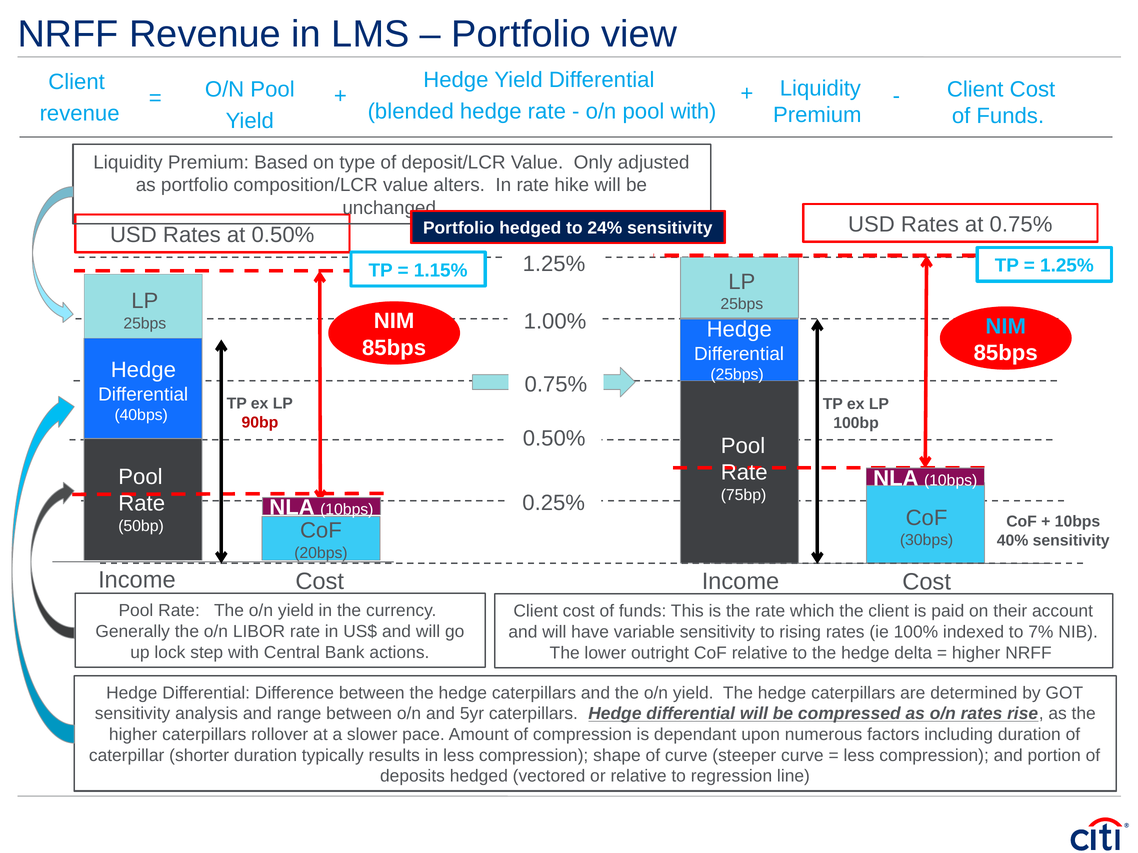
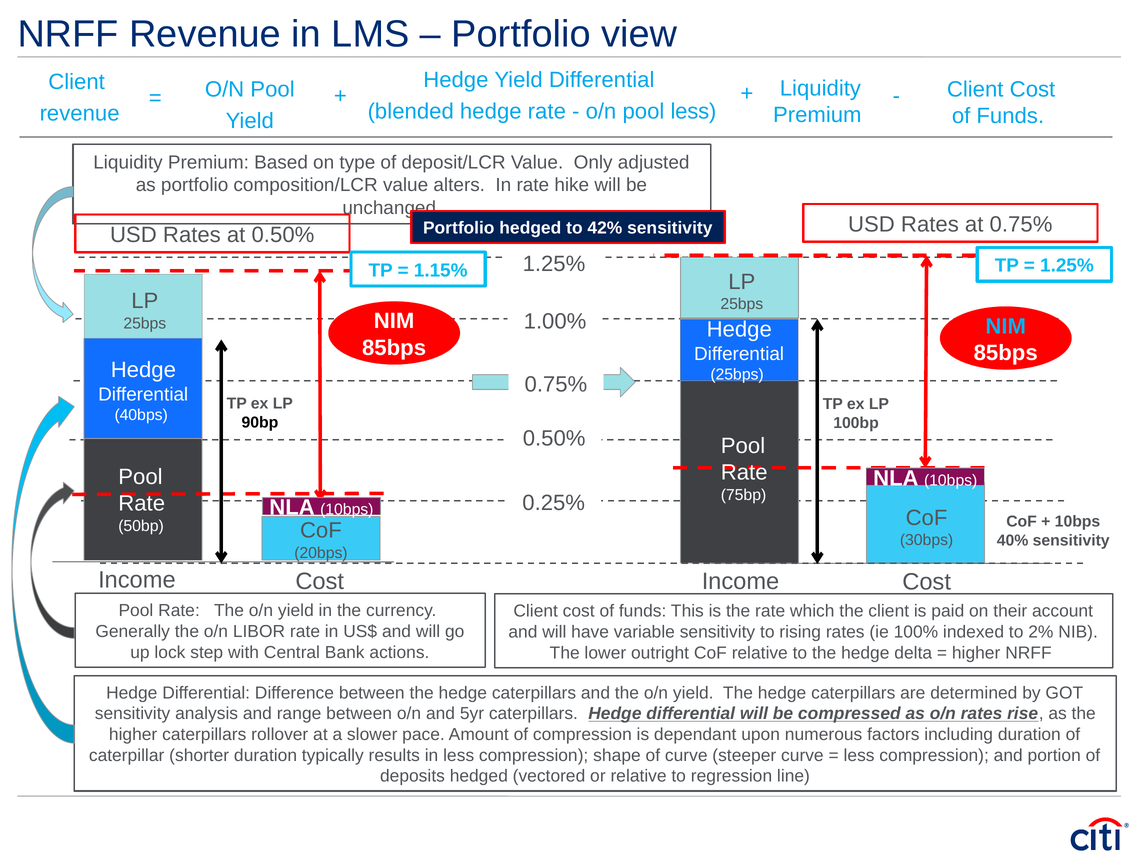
pool with: with -> less
24%: 24% -> 42%
90bp colour: red -> black
7%: 7% -> 2%
